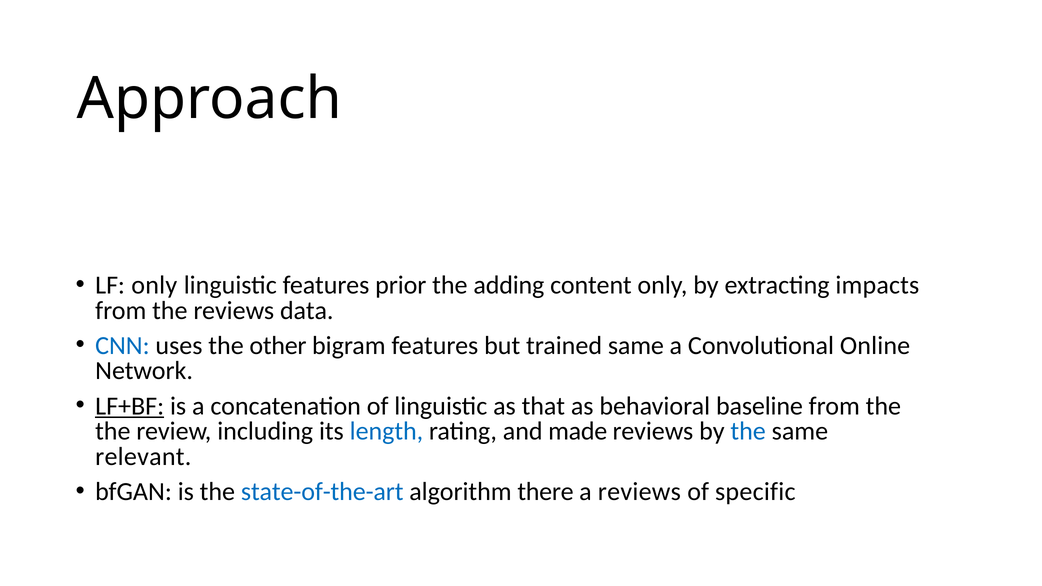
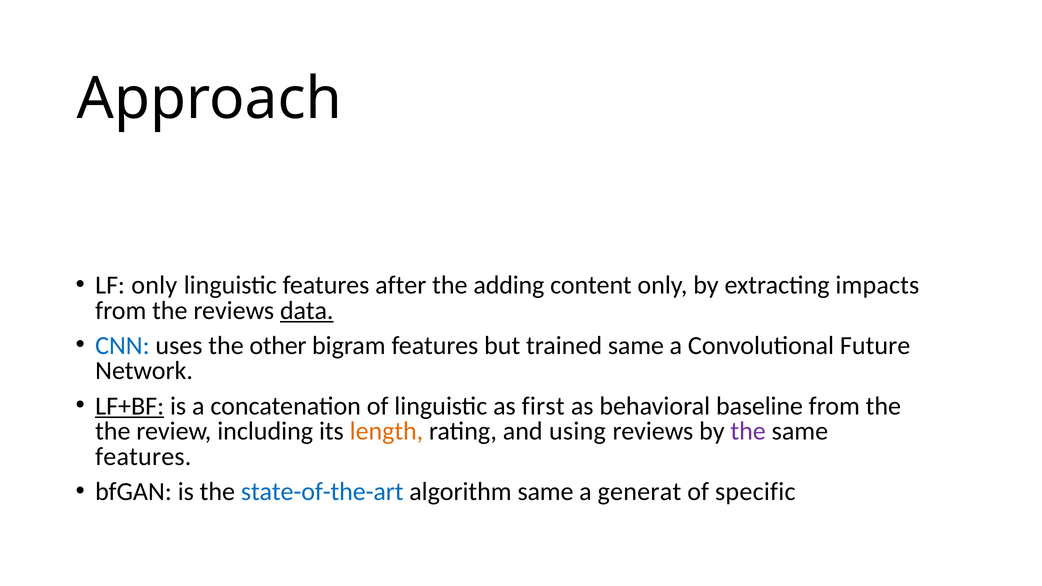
prior: prior -> after
data underline: none -> present
Online: Online -> Future
that: that -> first
length colour: blue -> orange
made: made -> using
the at (748, 431) colour: blue -> purple
relevant at (143, 457): relevant -> features
algorithm there: there -> same
a reviews: reviews -> generat
